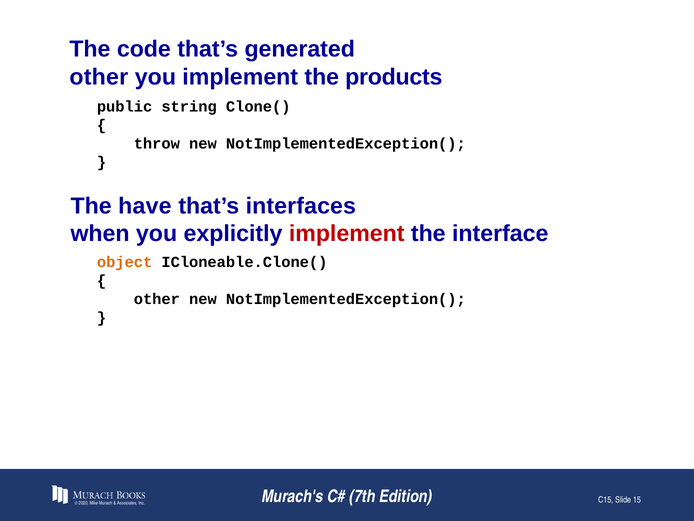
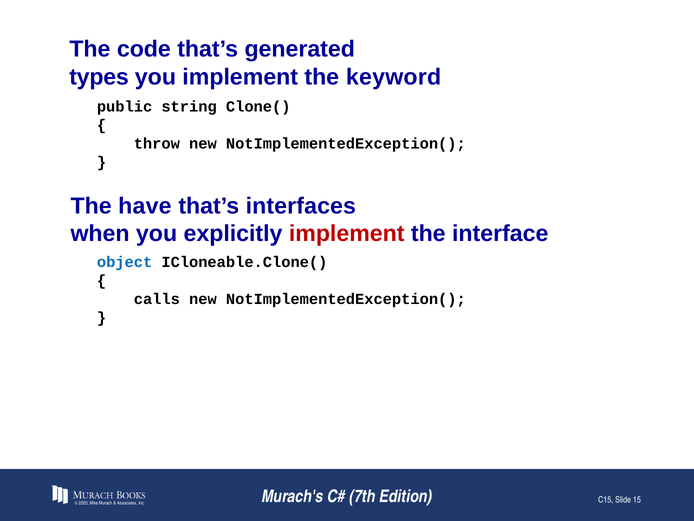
other at (99, 77): other -> types
products: products -> keyword
object colour: orange -> blue
other at (157, 299): other -> calls
